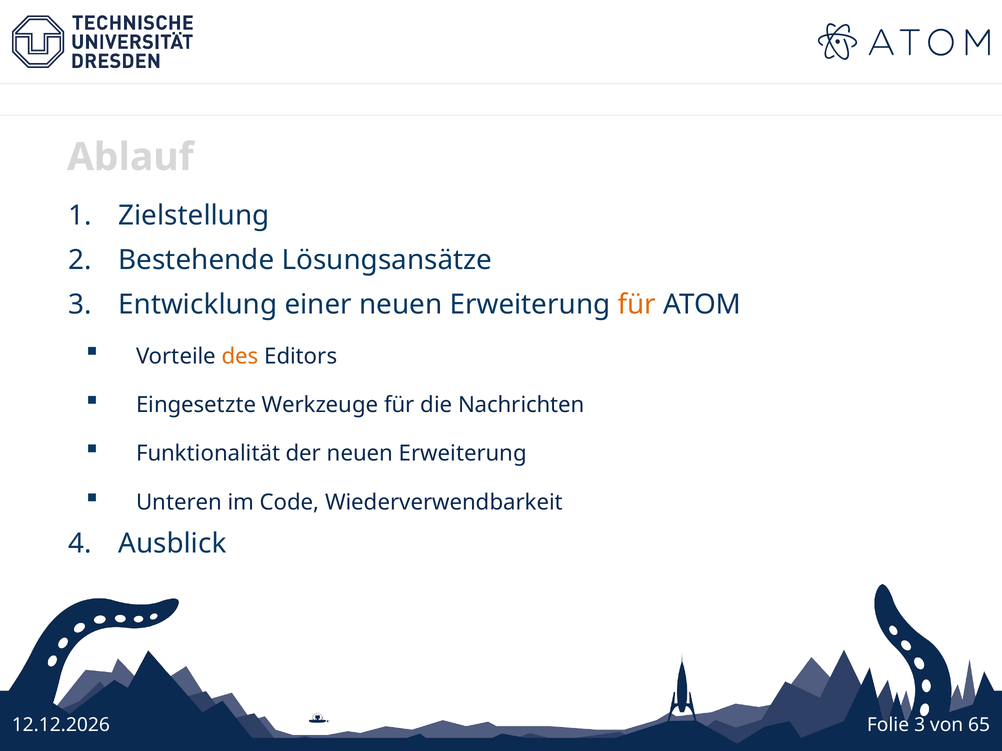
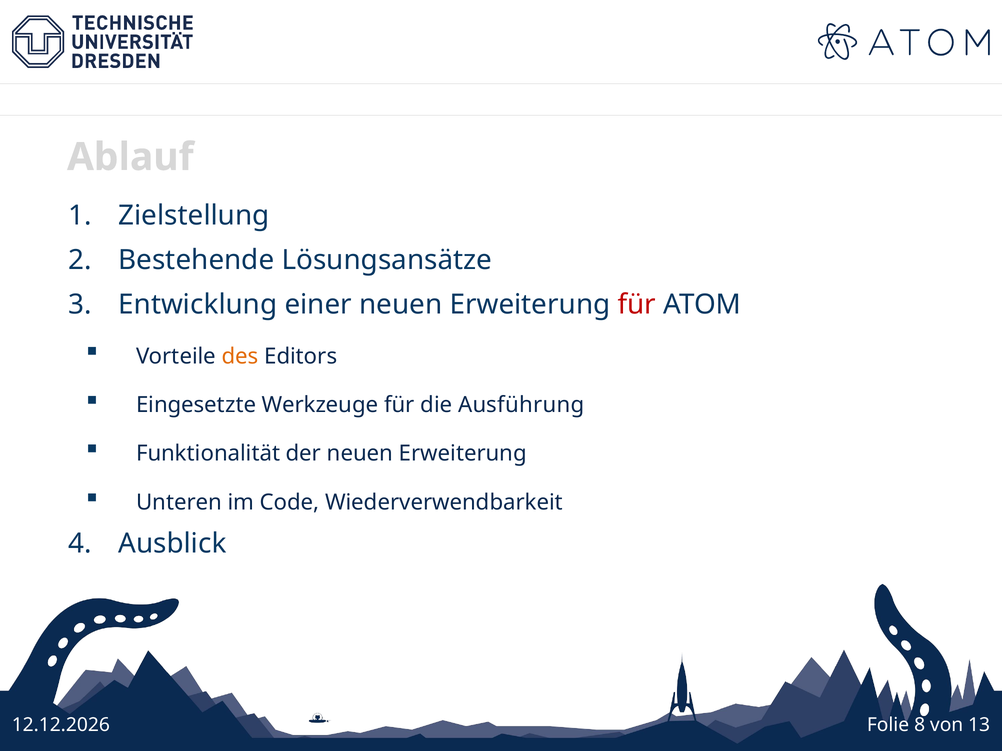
für at (637, 305) colour: orange -> red
Nachrichten: Nachrichten -> Ausführung
Folie 3: 3 -> 8
65: 65 -> 13
